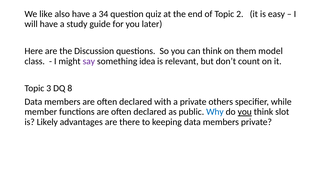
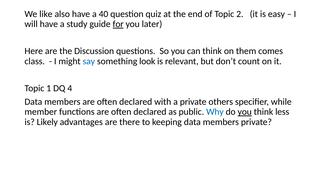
34: 34 -> 40
for underline: none -> present
model: model -> comes
say colour: purple -> blue
idea: idea -> look
3: 3 -> 1
8: 8 -> 4
slot: slot -> less
